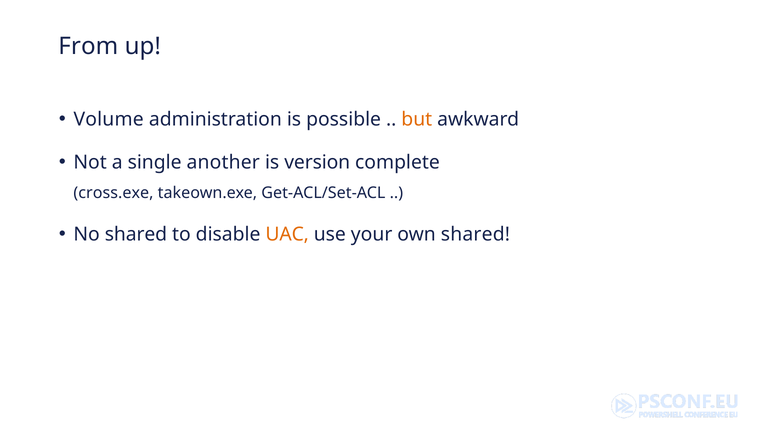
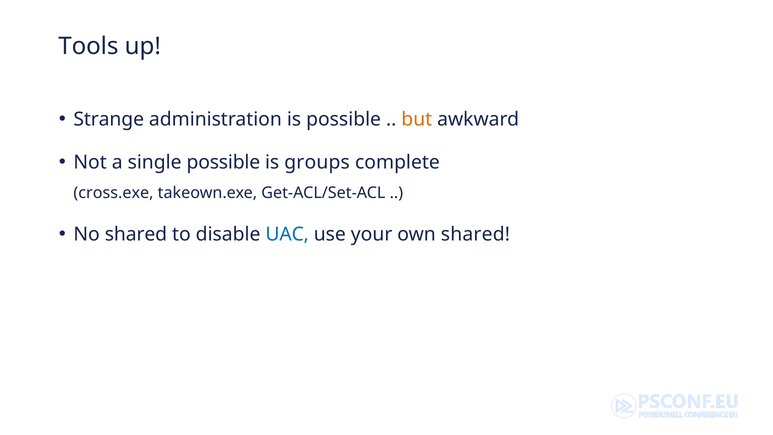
From: From -> Tools
Volume: Volume -> Strange
single another: another -> possible
version: version -> groups
UAC colour: orange -> blue
